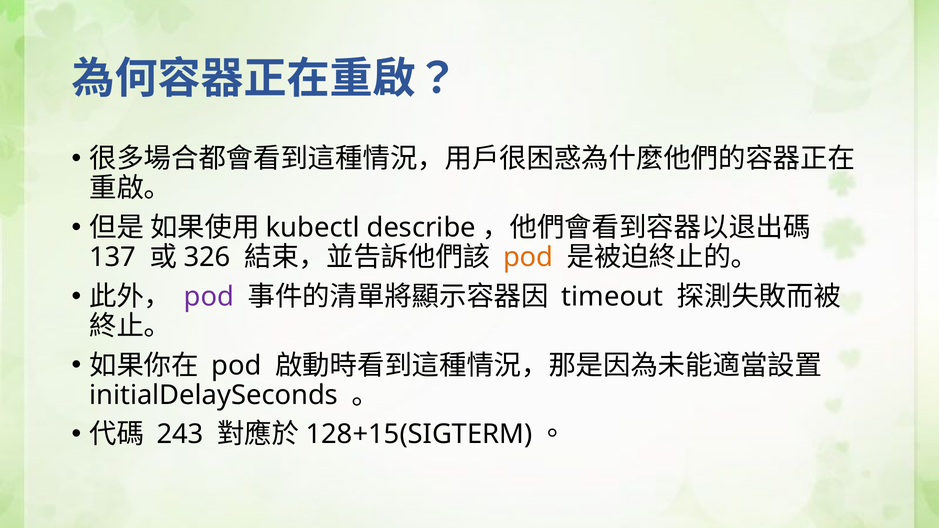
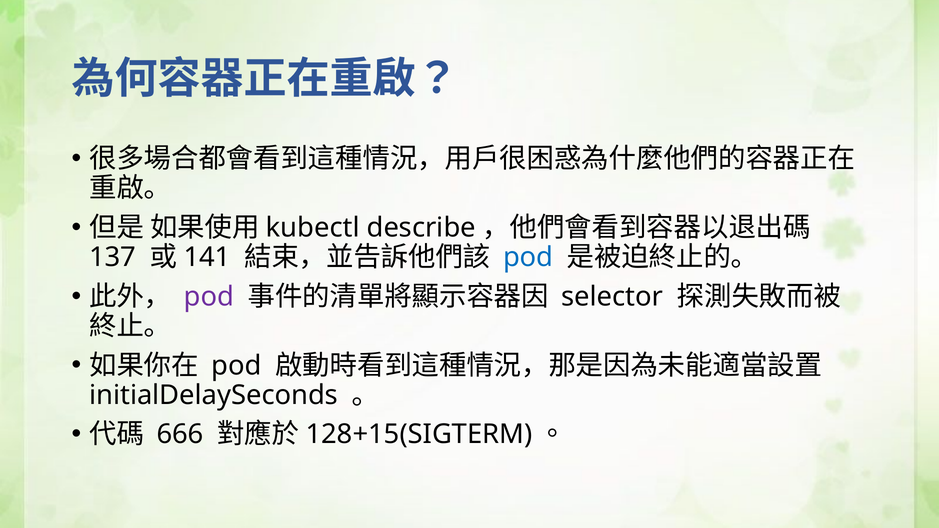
326: 326 -> 141
pod at (528, 257) colour: orange -> blue
timeout: timeout -> selector
243: 243 -> 666
